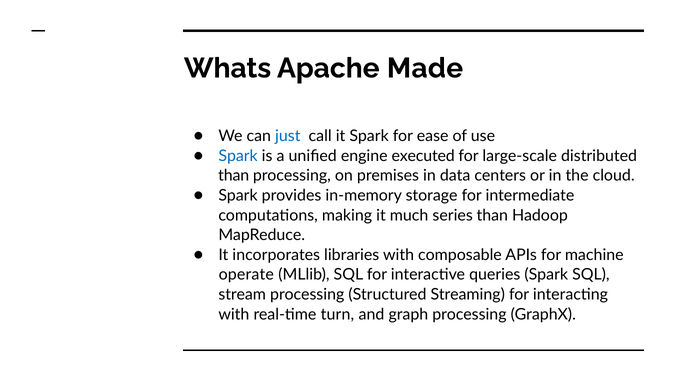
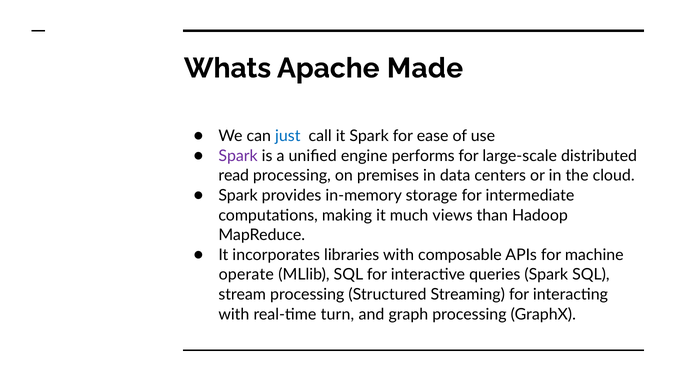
Spark at (238, 156) colour: blue -> purple
executed: executed -> performs
than at (234, 176): than -> read
series: series -> views
